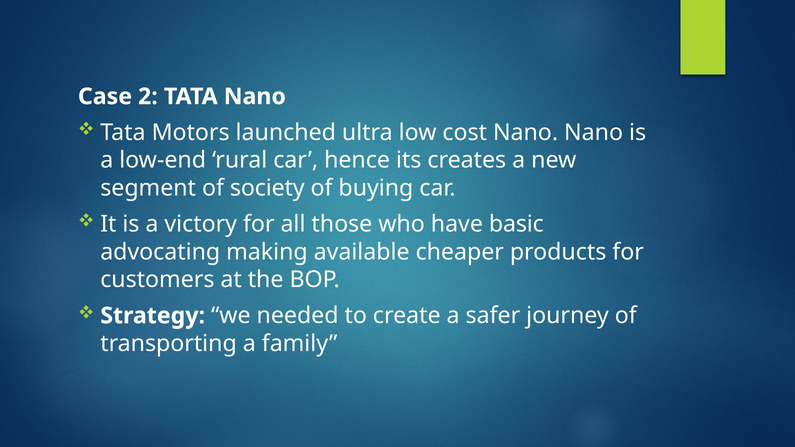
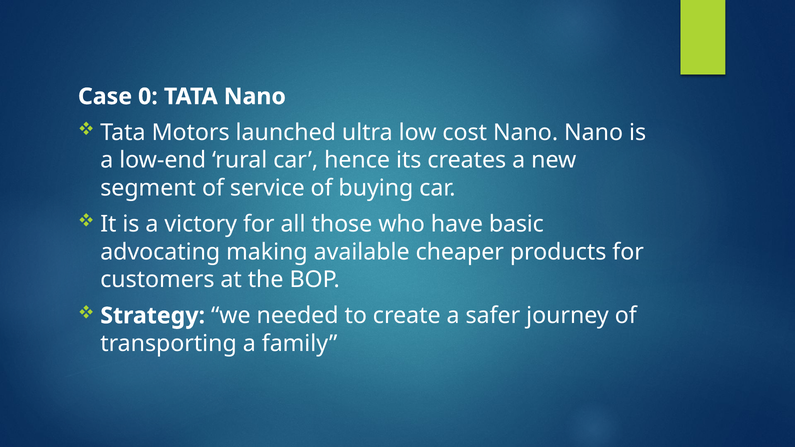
2: 2 -> 0
society: society -> service
